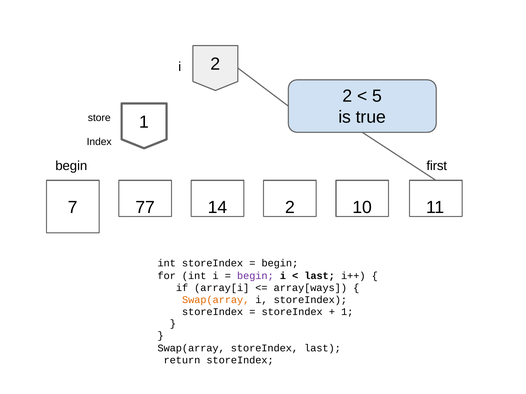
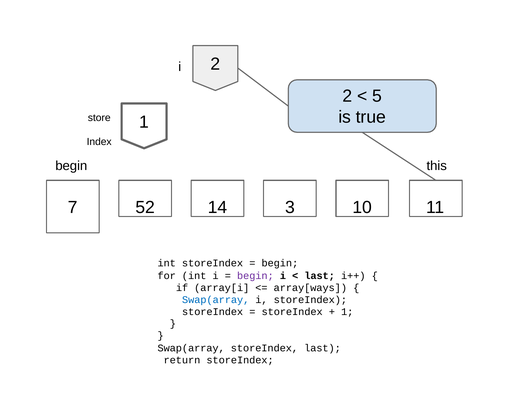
first: first -> this
77: 77 -> 52
14 2: 2 -> 3
Swap(array at (216, 300) colour: orange -> blue
